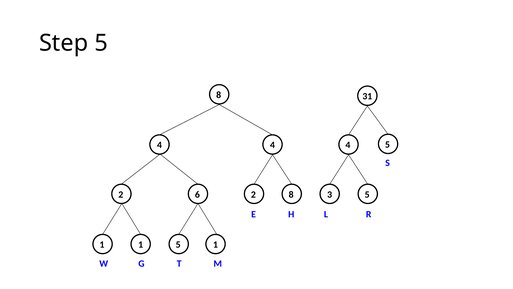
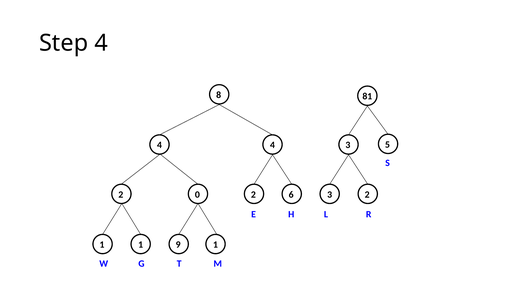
Step 5: 5 -> 4
31: 31 -> 81
4 at (348, 145): 4 -> 3
6: 6 -> 0
2 8: 8 -> 6
3 5: 5 -> 2
1 5: 5 -> 9
